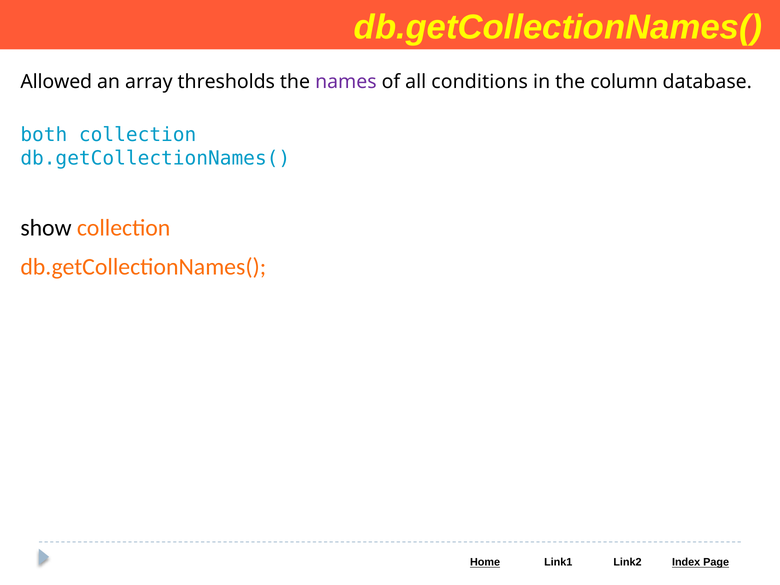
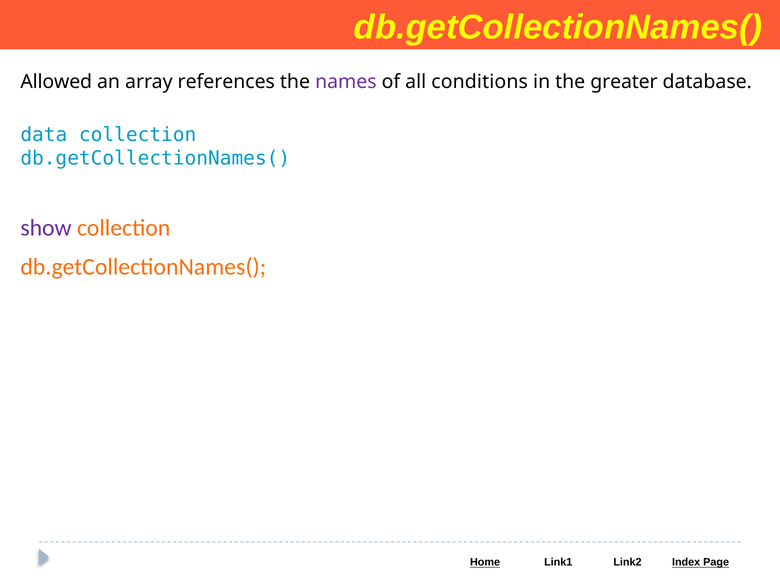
thresholds: thresholds -> references
column: column -> greater
both: both -> data
show colour: black -> purple
